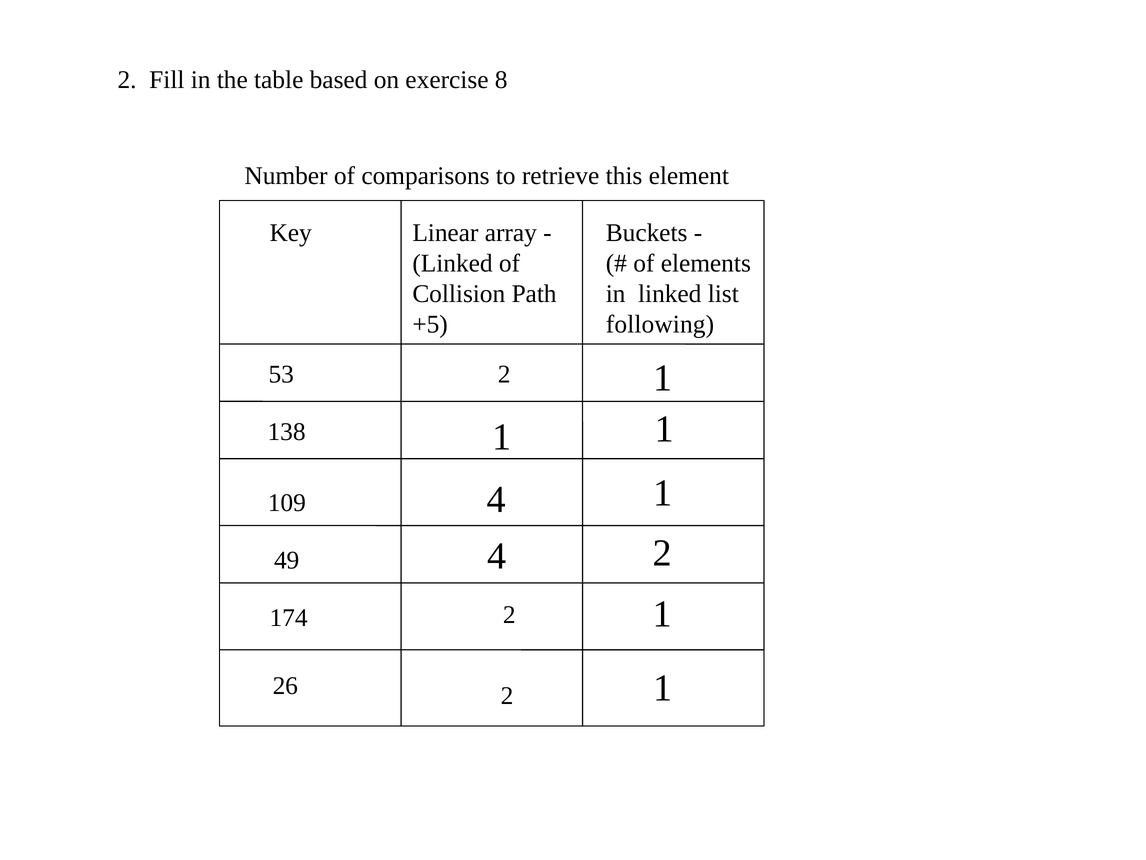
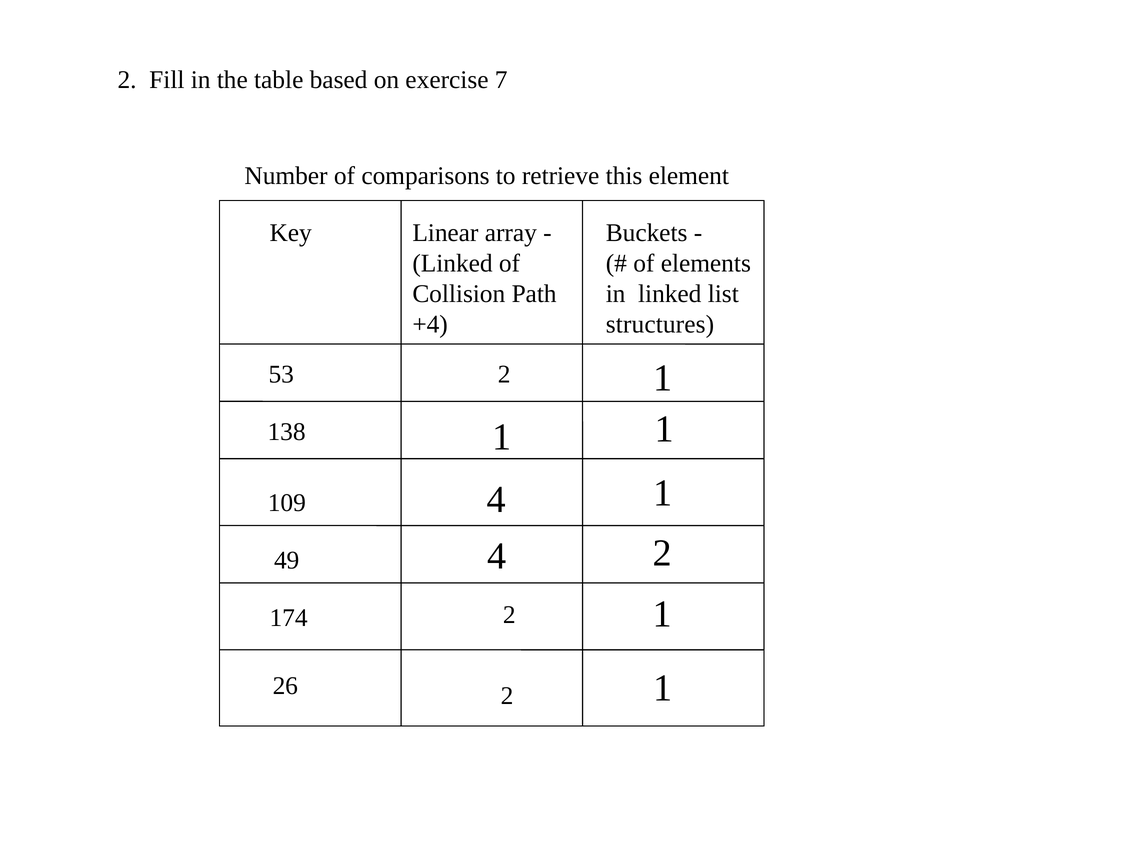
8: 8 -> 7
+5: +5 -> +4
following: following -> structures
